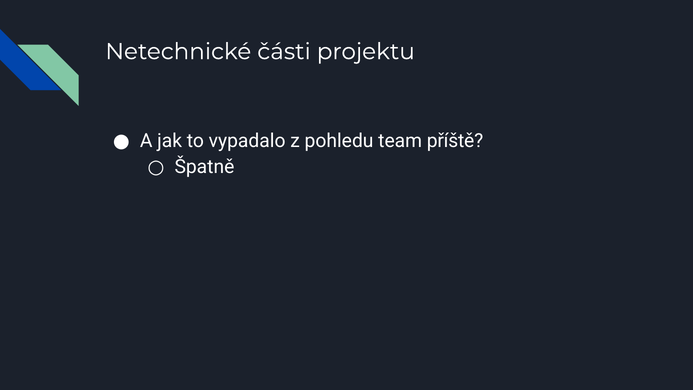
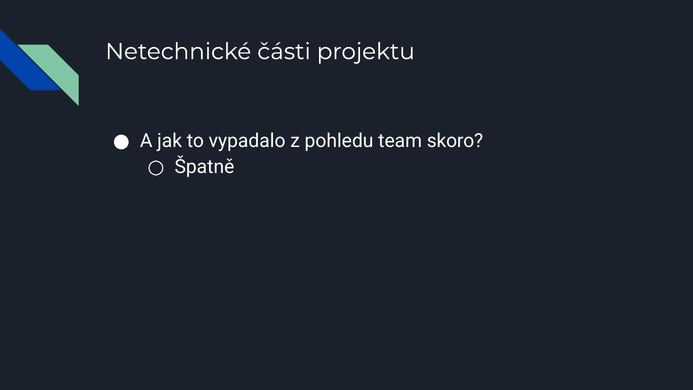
příště: příště -> skoro
